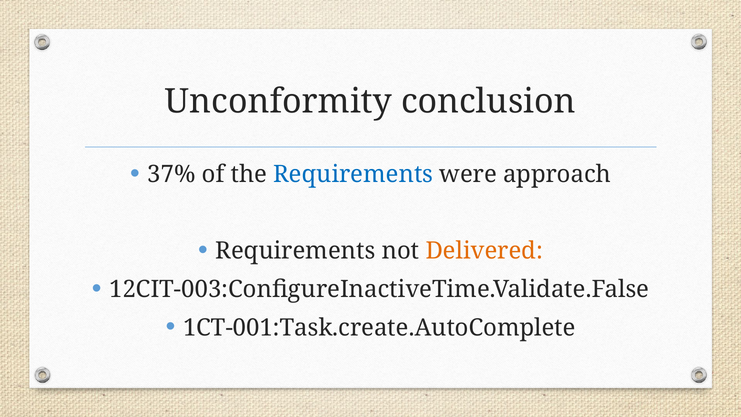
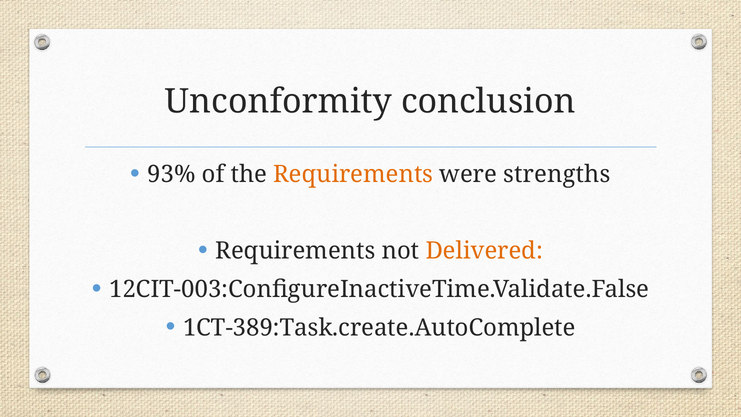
37%: 37% -> 93%
Requirements at (353, 174) colour: blue -> orange
approach: approach -> strengths
1CT-001:Task.create.AutoComplete: 1CT-001:Task.create.AutoComplete -> 1CT-389:Task.create.AutoComplete
